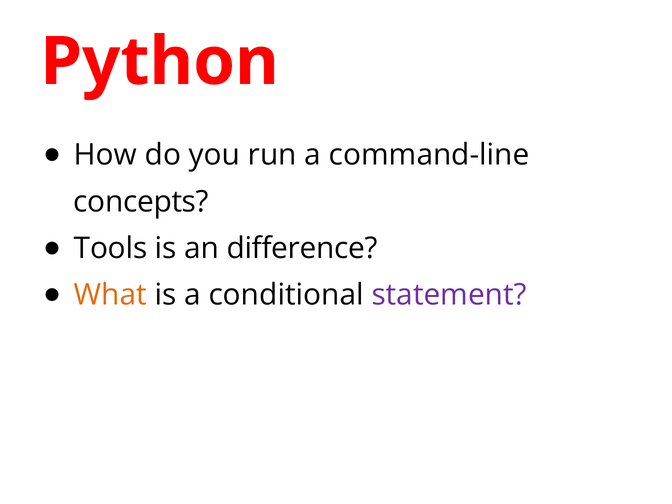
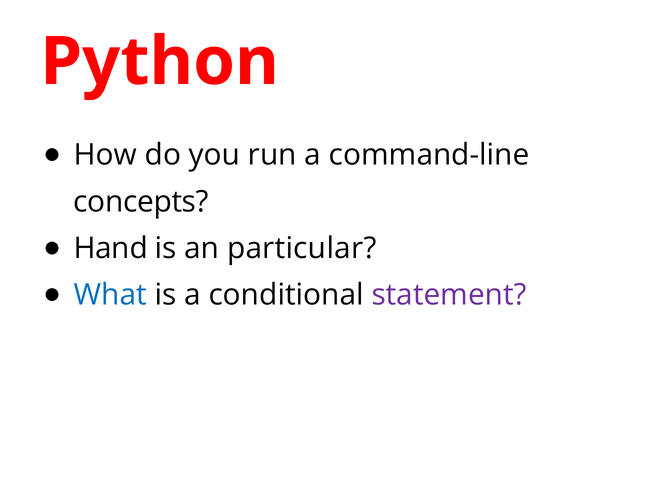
Tools: Tools -> Hand
difference: difference -> particular
What colour: orange -> blue
